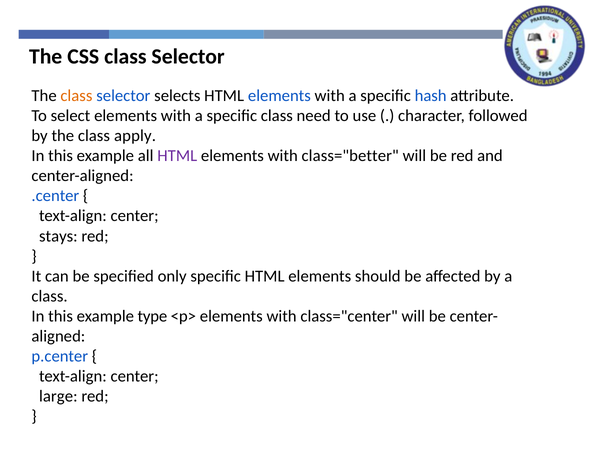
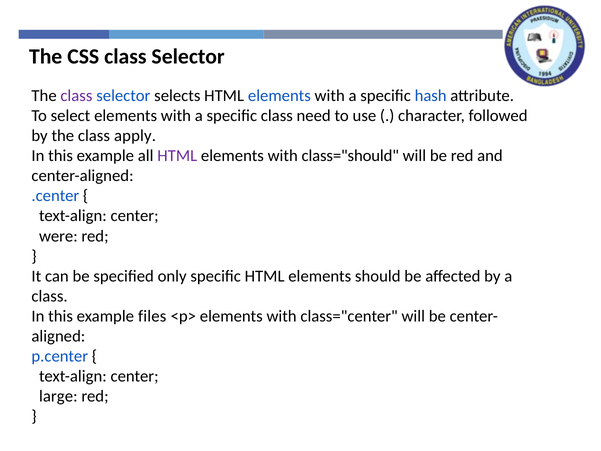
class at (76, 96) colour: orange -> purple
class="better: class="better -> class="should
stays: stays -> were
type: type -> files
